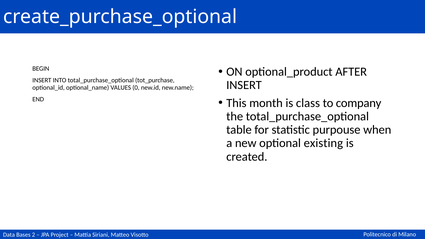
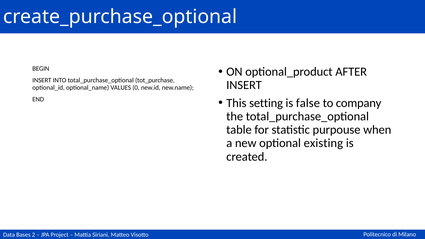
month: month -> setting
class: class -> false
